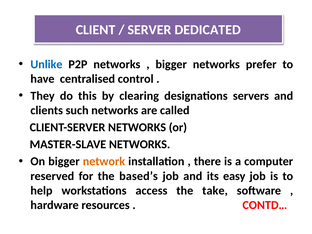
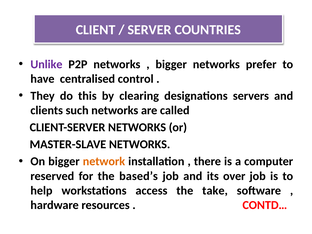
DEDICATED: DEDICATED -> COUNTRIES
Unlike colour: blue -> purple
easy: easy -> over
